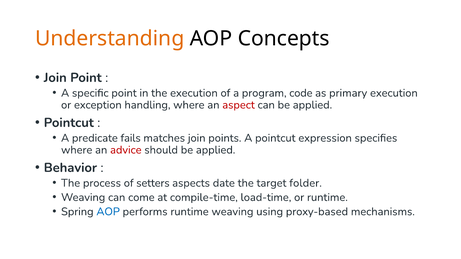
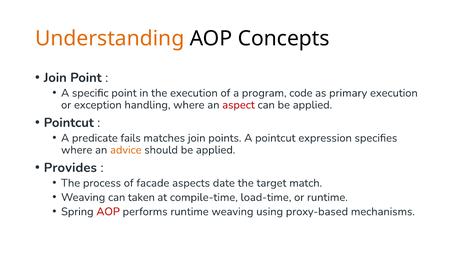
advice colour: red -> orange
Behavior: Behavior -> Provides
setters: setters -> facade
folder: folder -> match
come: come -> taken
AOP at (108, 212) colour: blue -> red
